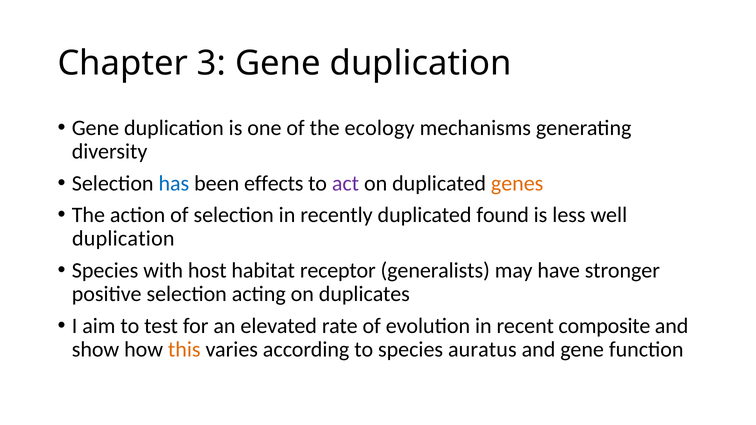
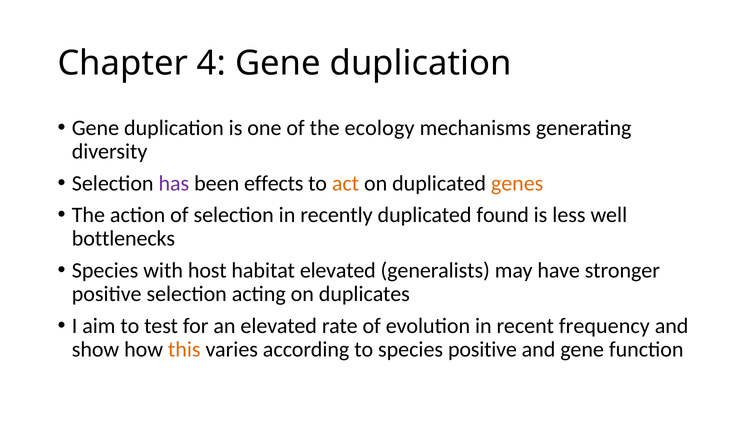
3: 3 -> 4
has colour: blue -> purple
act colour: purple -> orange
duplication at (123, 239): duplication -> bottlenecks
habitat receptor: receptor -> elevated
composite: composite -> frequency
species auratus: auratus -> positive
